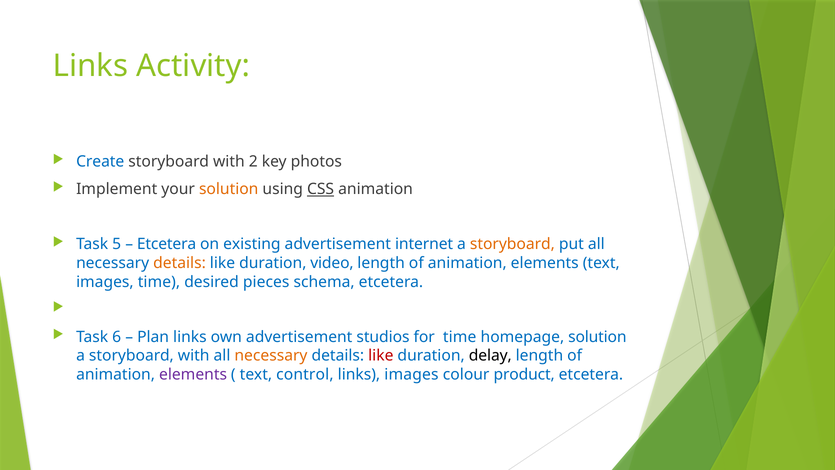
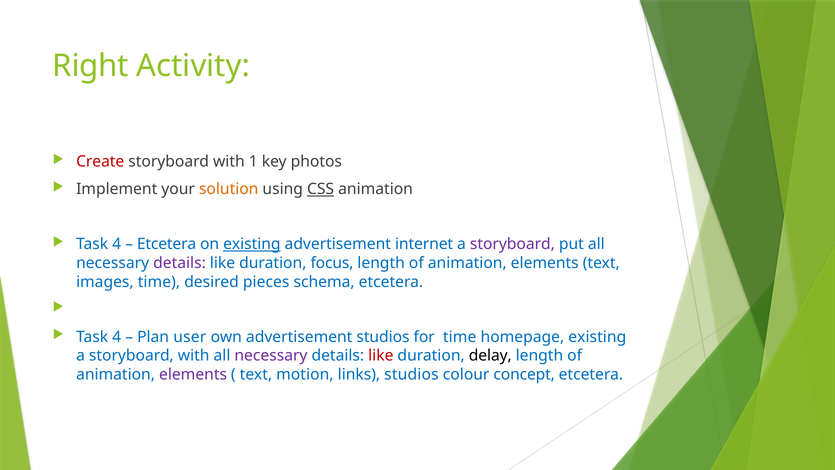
Links at (90, 66): Links -> Right
Create colour: blue -> red
2: 2 -> 1
5 at (117, 244): 5 -> 4
existing at (252, 244) underline: none -> present
storyboard at (512, 244) colour: orange -> purple
details at (180, 263) colour: orange -> purple
video: video -> focus
6 at (117, 337): 6 -> 4
Plan links: links -> user
homepage solution: solution -> existing
necessary at (271, 355) colour: orange -> purple
control: control -> motion
links images: images -> studios
product: product -> concept
